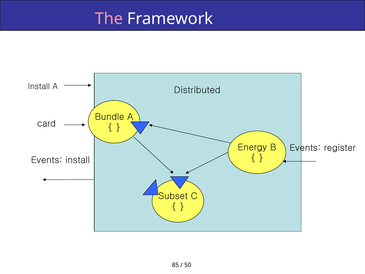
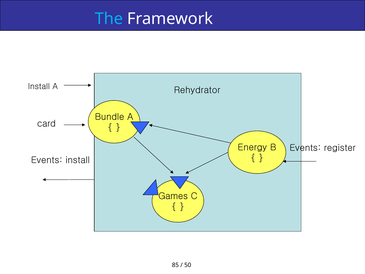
The colour: pink -> light blue
Distributed: Distributed -> Rehydrator
Subset: Subset -> Games
